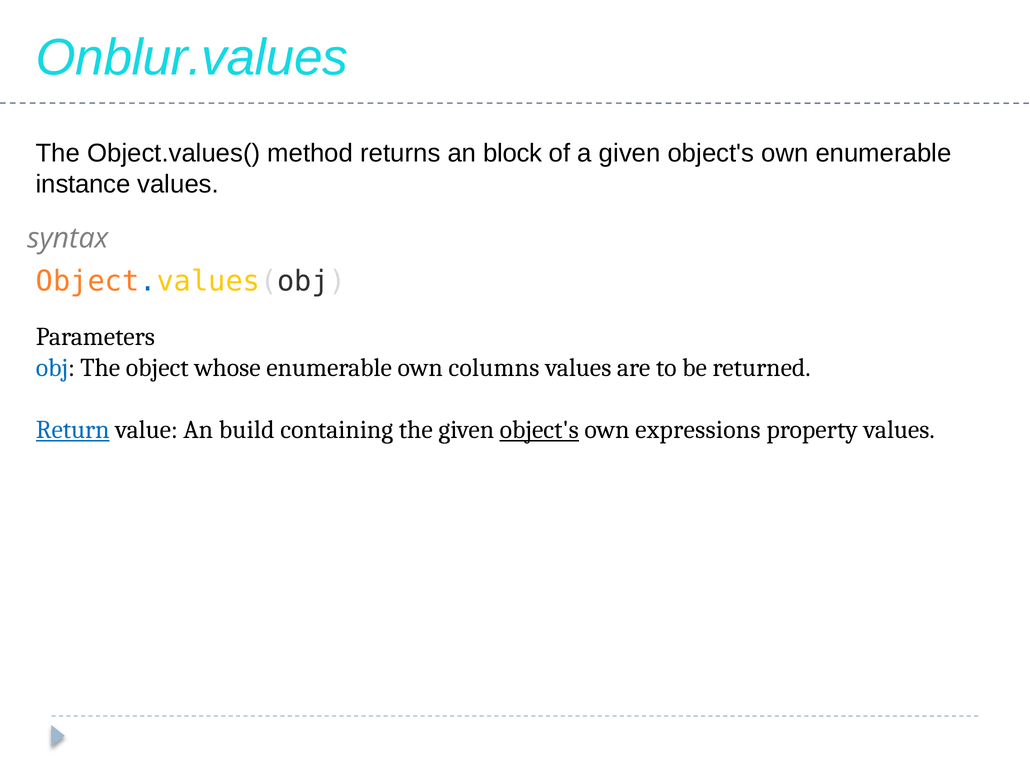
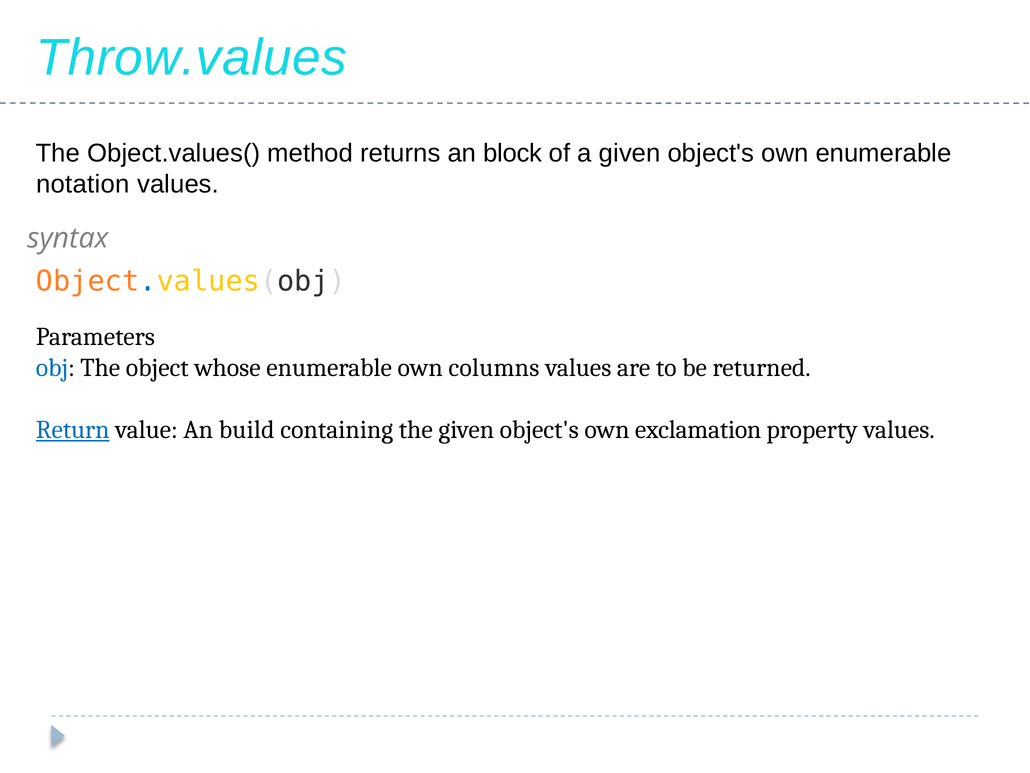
Onblur.values: Onblur.values -> Throw.values
instance: instance -> notation
object's at (539, 429) underline: present -> none
expressions: expressions -> exclamation
